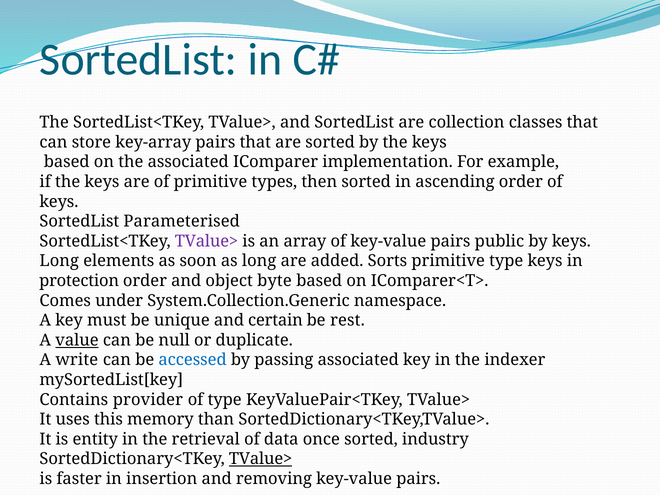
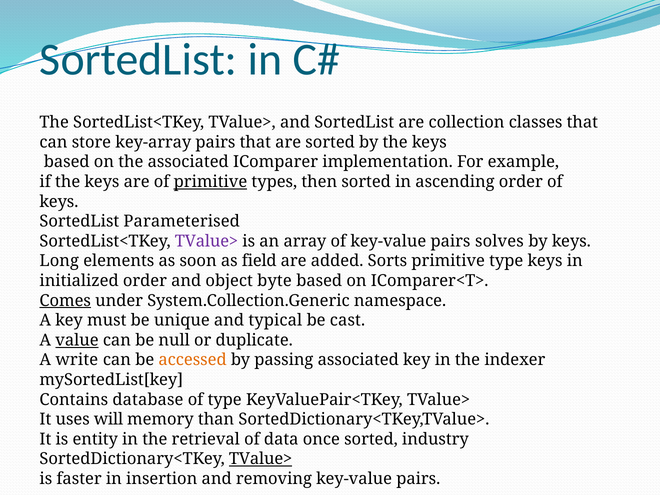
primitive at (210, 182) underline: none -> present
public: public -> solves
as long: long -> field
protection: protection -> initialized
Comes underline: none -> present
certain: certain -> typical
rest: rest -> cast
accessed colour: blue -> orange
provider: provider -> database
this: this -> will
